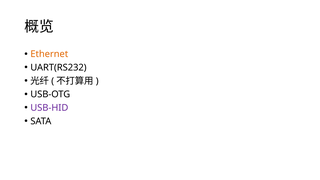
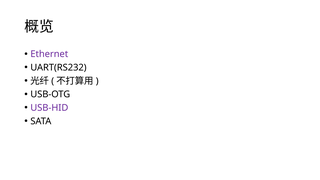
Ethernet colour: orange -> purple
